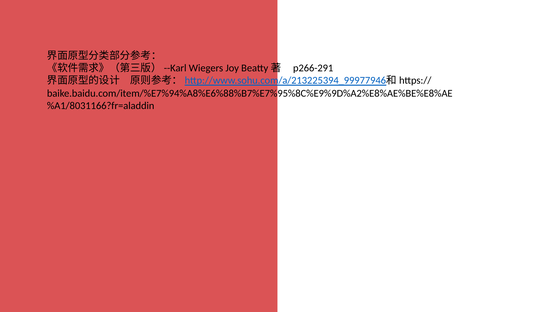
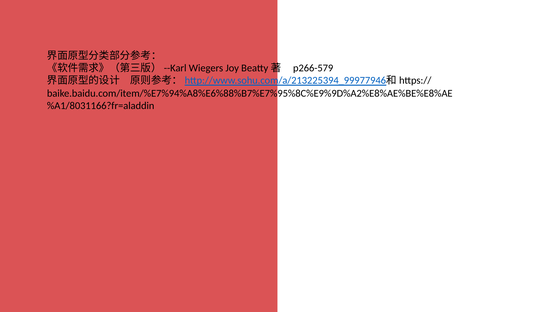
p266-291: p266-291 -> p266-579
